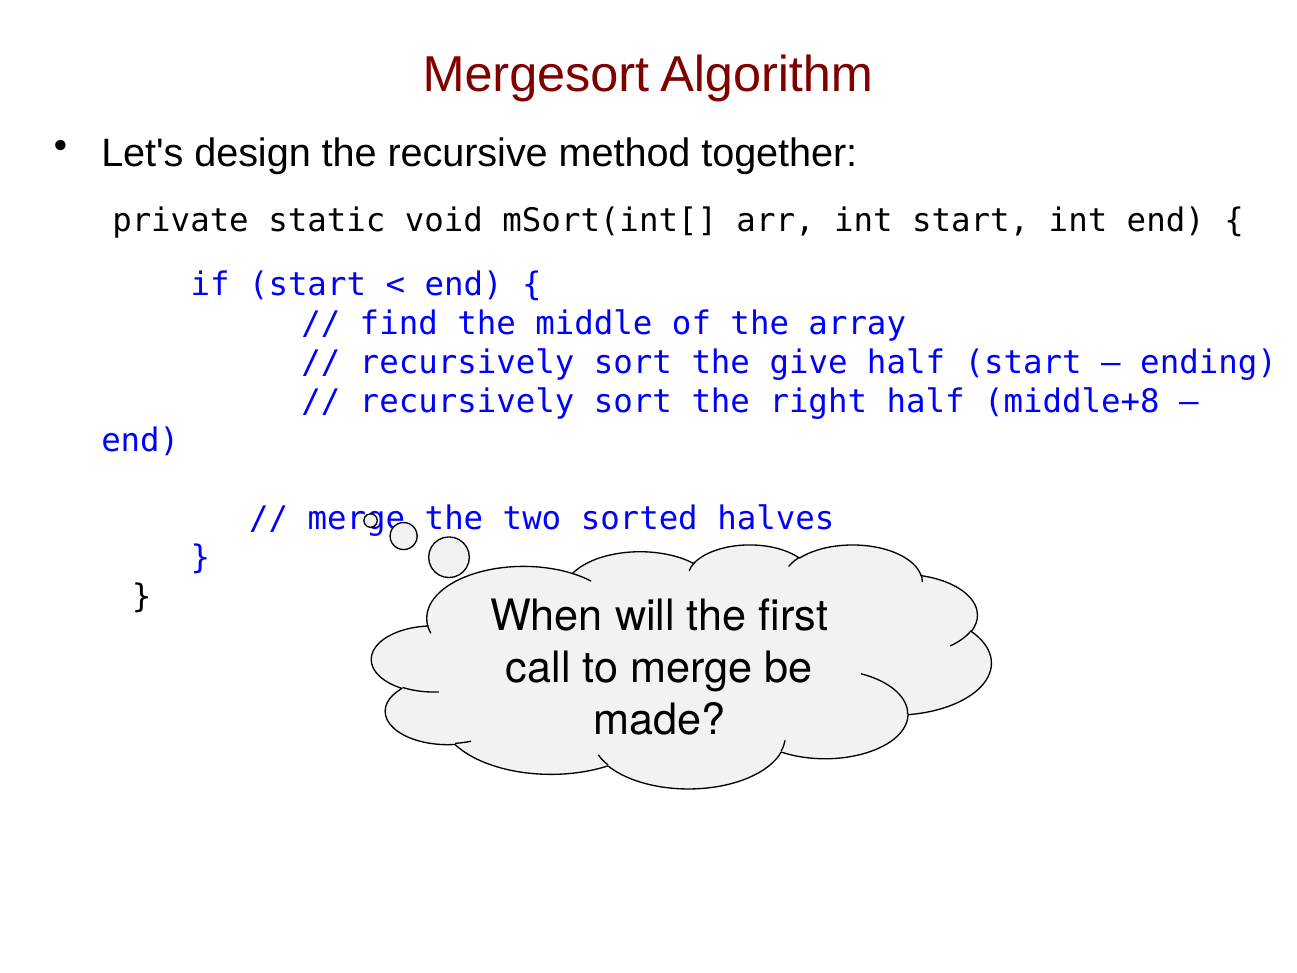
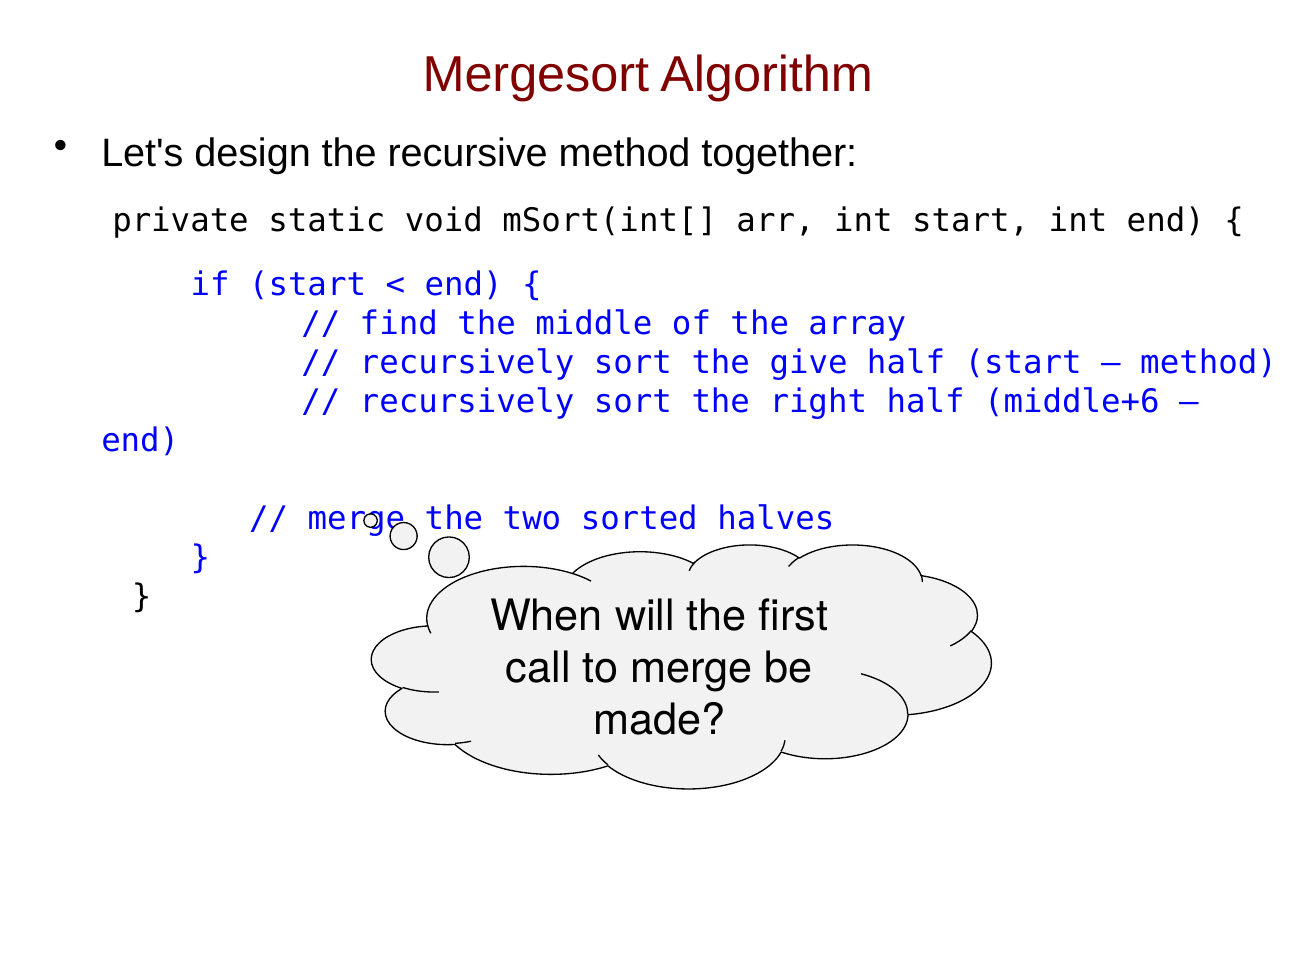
ending at (1209, 363): ending -> method
middle+8: middle+8 -> middle+6
